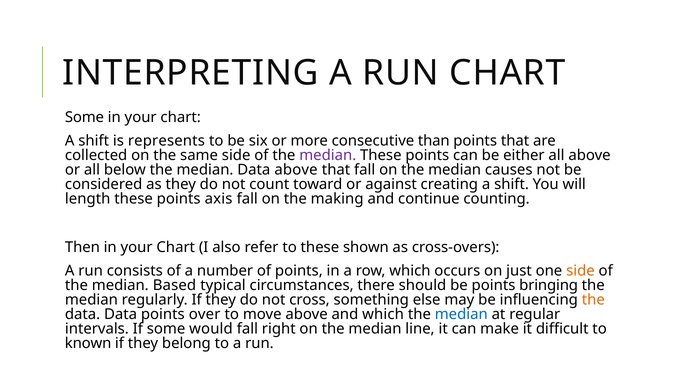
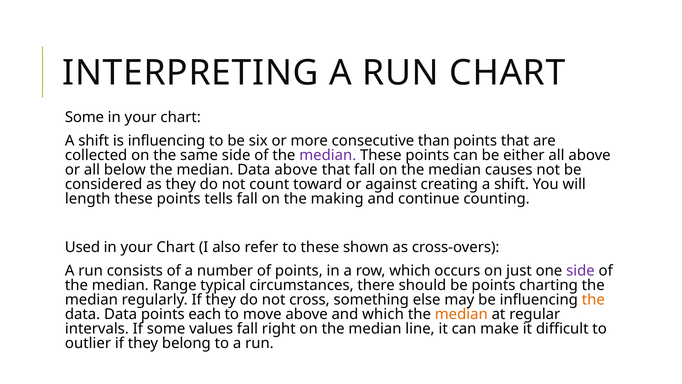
is represents: represents -> influencing
axis: axis -> tells
Then: Then -> Used
side at (580, 271) colour: orange -> purple
Based: Based -> Range
bringing: bringing -> charting
over: over -> each
median at (461, 314) colour: blue -> orange
would: would -> values
known: known -> outlier
